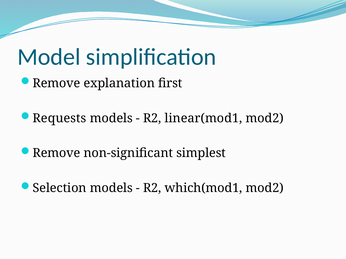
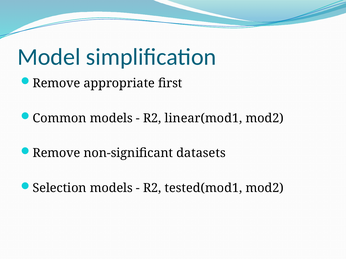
explanation: explanation -> appropriate
Requests: Requests -> Common
simplest: simplest -> datasets
which(mod1: which(mod1 -> tested(mod1
